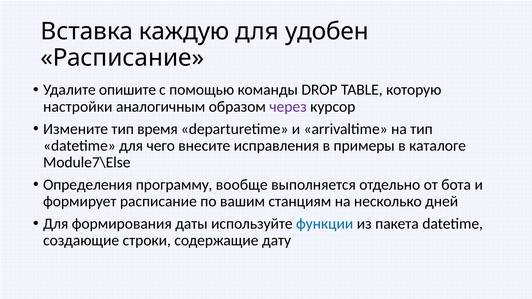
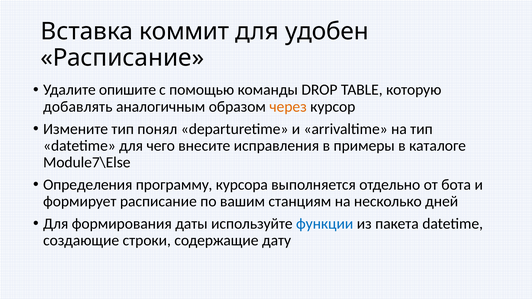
каждую: каждую -> коммит
настройки: настройки -> добавлять
через colour: purple -> orange
время: время -> понял
вообще: вообще -> курсора
